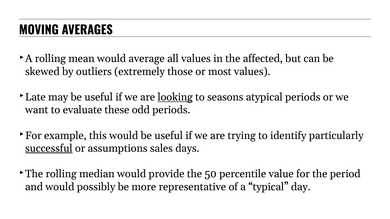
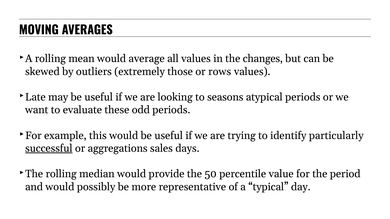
affected: affected -> changes
most: most -> rows
looking underline: present -> none
assumptions: assumptions -> aggregations
